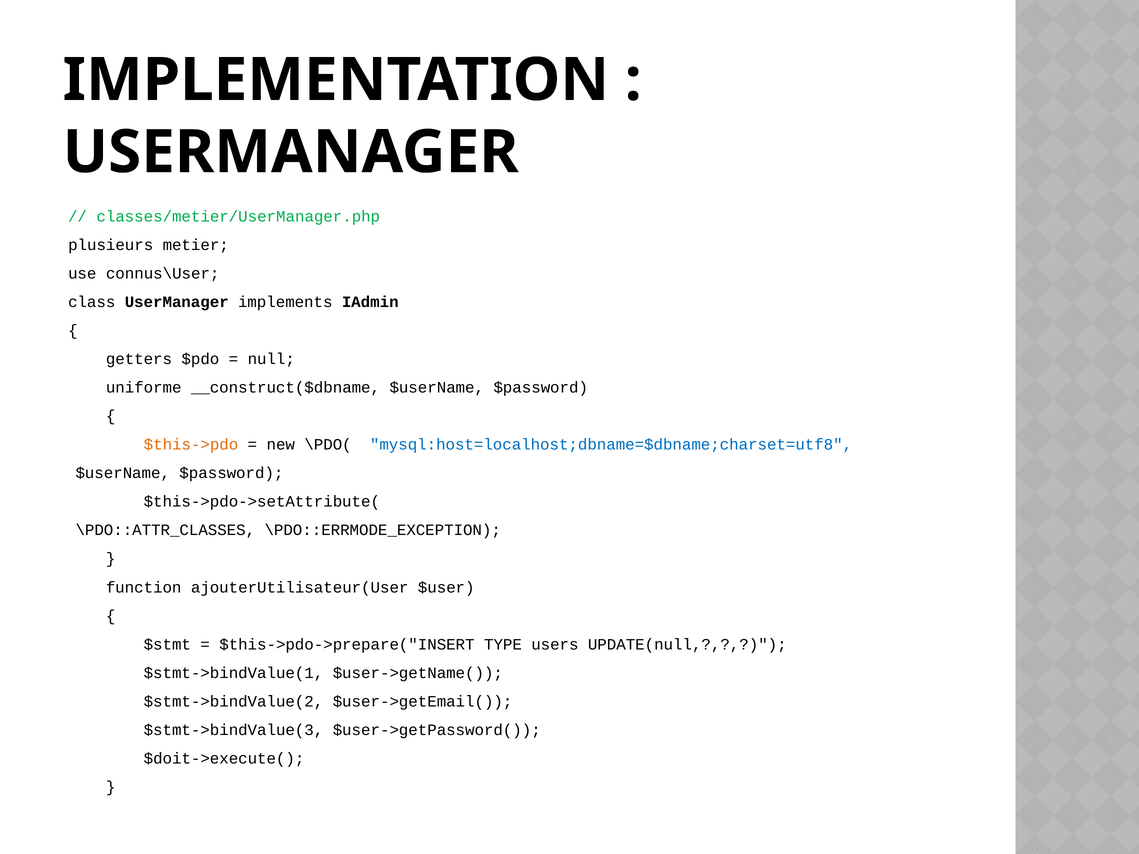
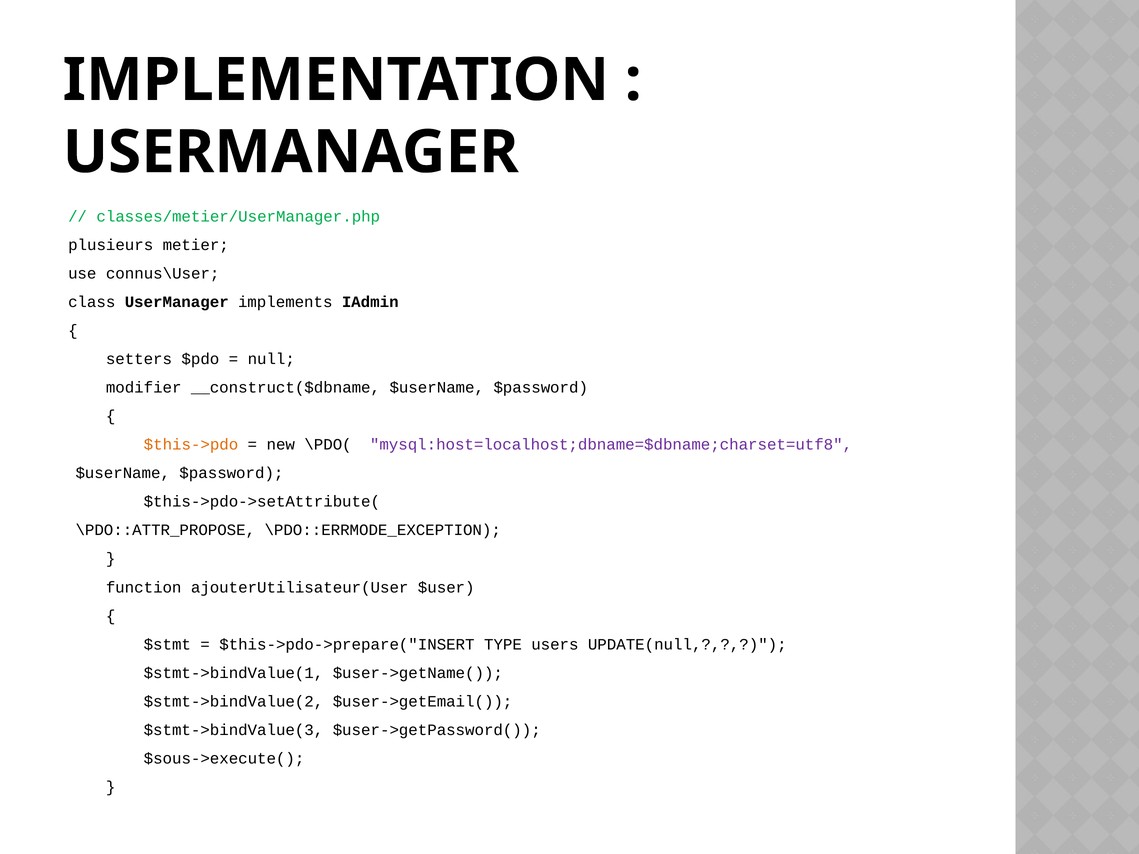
getters: getters -> setters
uniforme: uniforme -> modifier
mysql:host=localhost;dbname=$dbname;charset=utf8 colour: blue -> purple
\PDO::ATTR_CLASSES: \PDO::ATTR_CLASSES -> \PDO::ATTR_PROPOSE
$doit->execute(: $doit->execute( -> $sous->execute(
